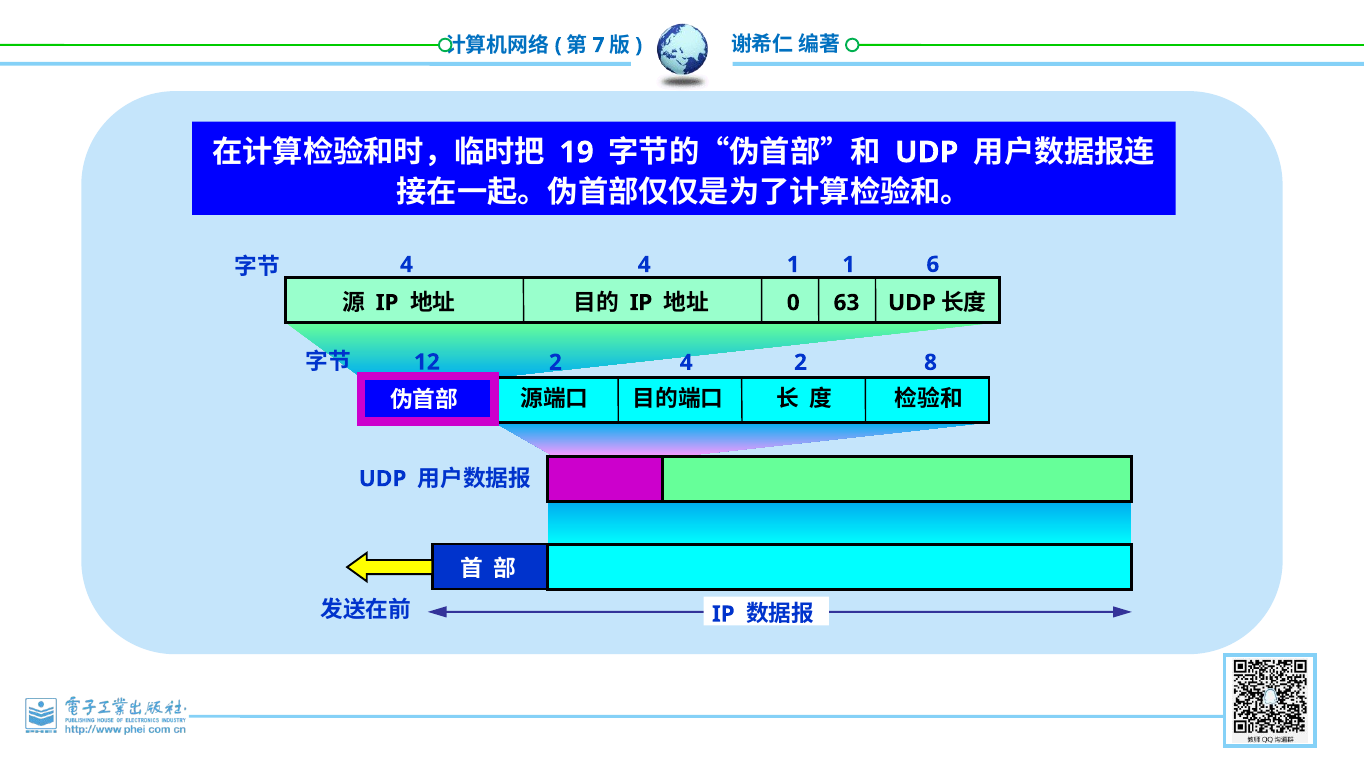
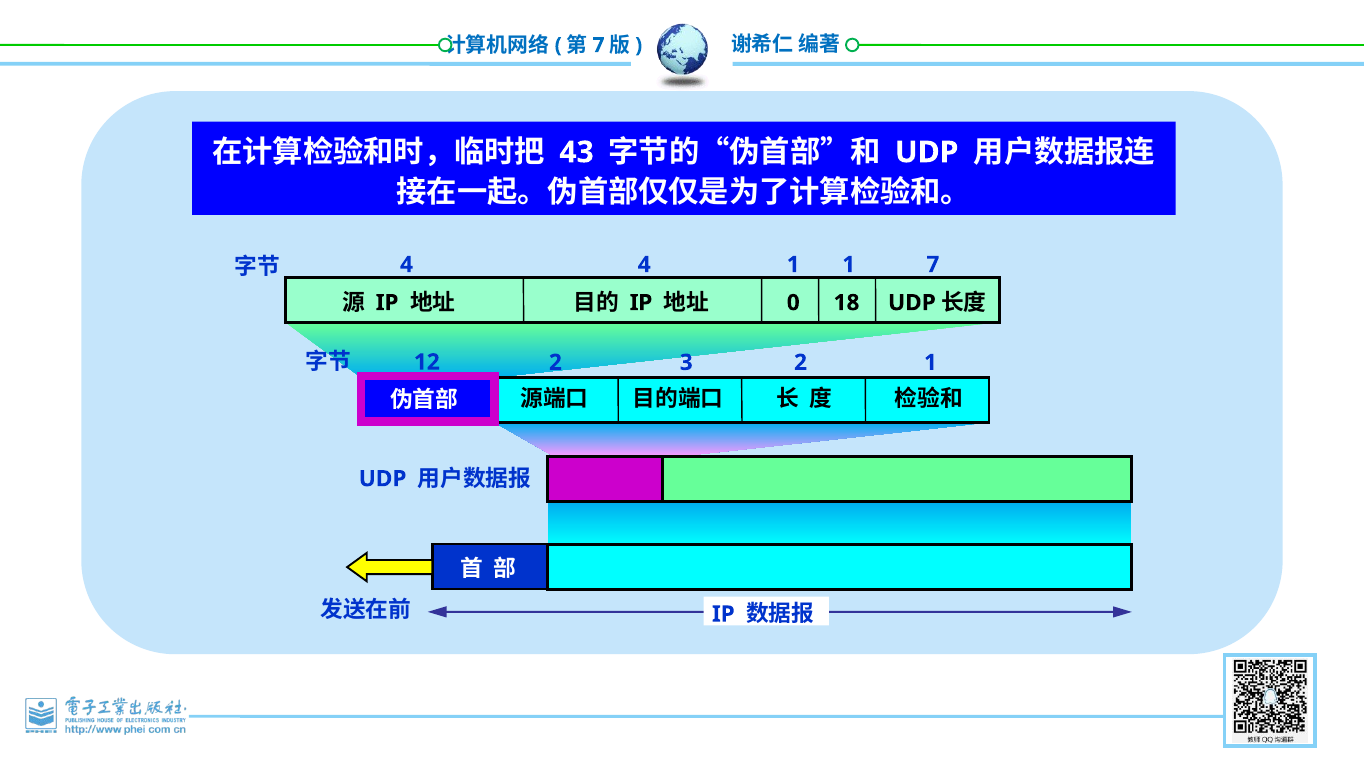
19: 19 -> 43
1 6: 6 -> 7
63: 63 -> 18
2 4: 4 -> 3
2 8: 8 -> 1
